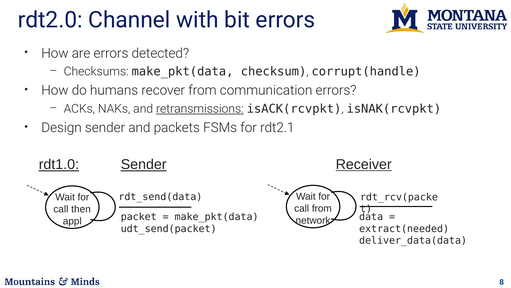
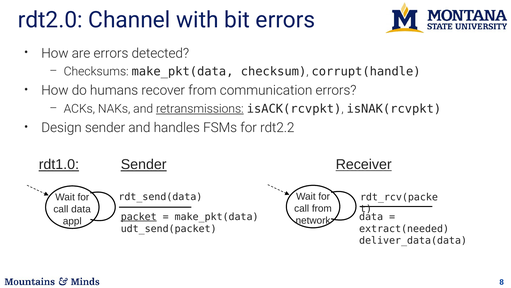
packets: packets -> handles
rdt2.1: rdt2.1 -> rdt2.2
call then: then -> data
packet underline: none -> present
